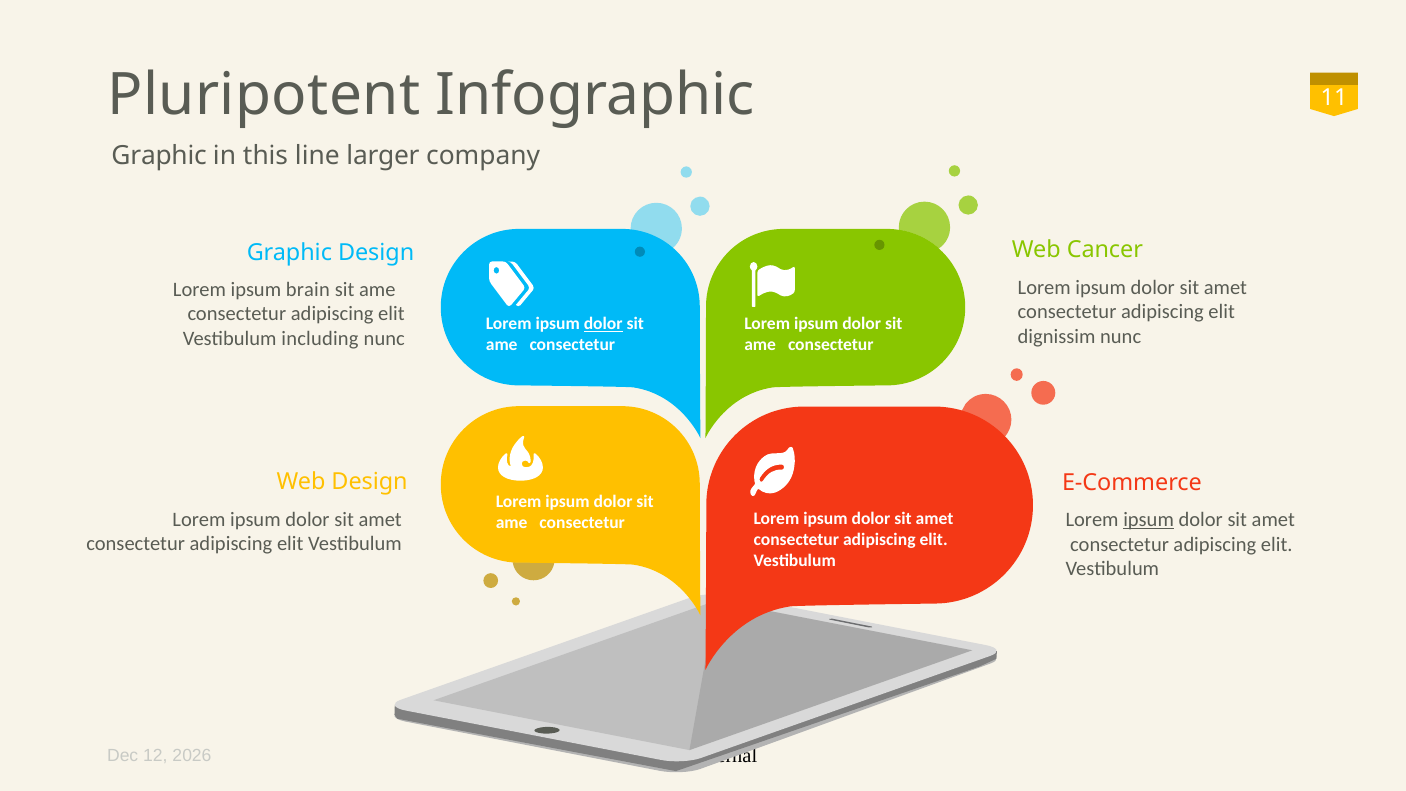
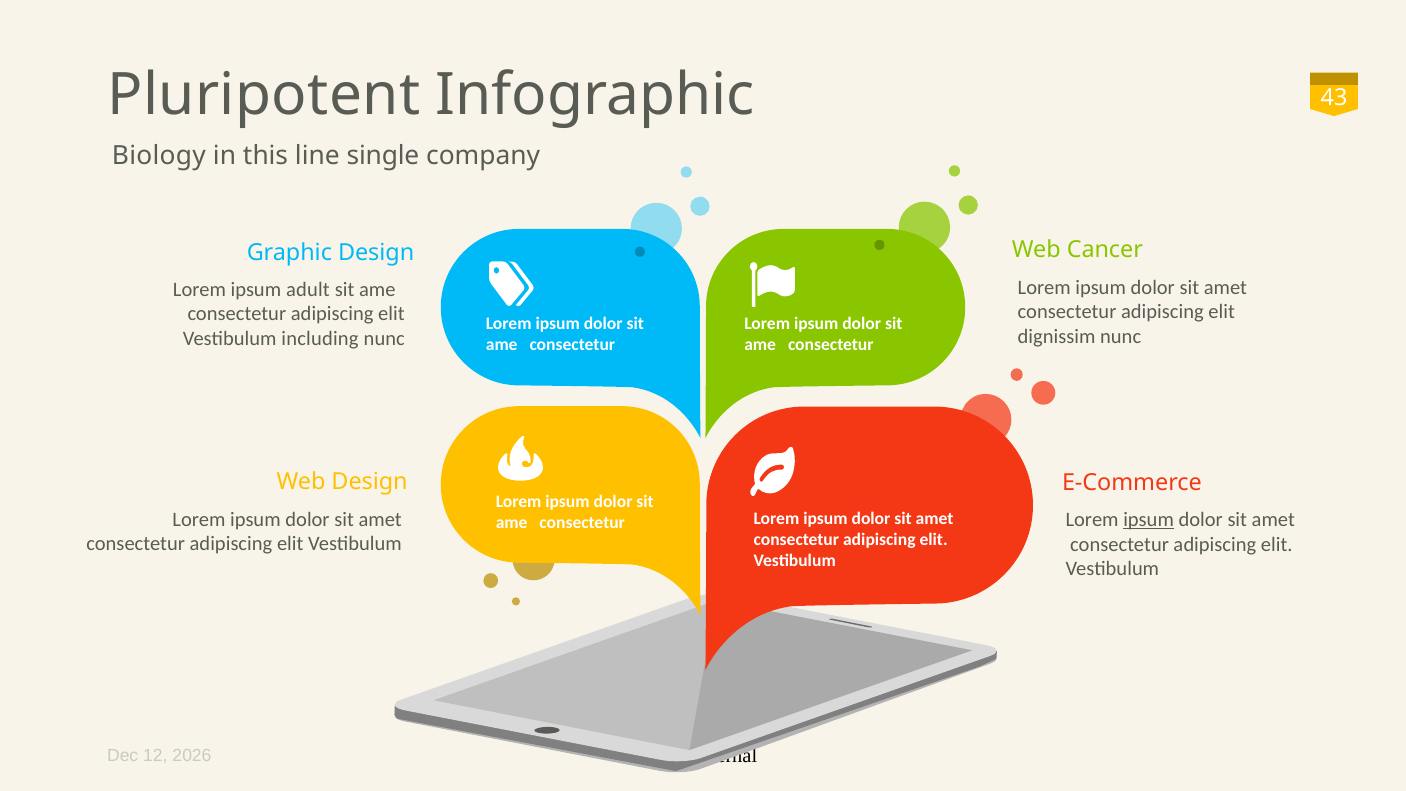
11: 11 -> 43
Graphic at (159, 155): Graphic -> Biology
larger: larger -> single
brain: brain -> adult
dolor at (603, 324) underline: present -> none
